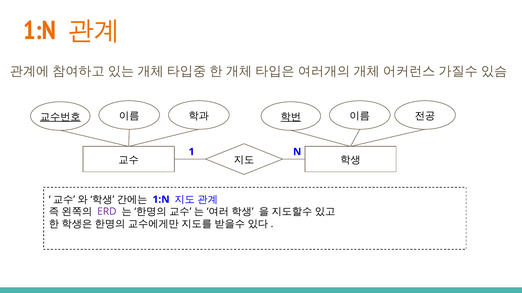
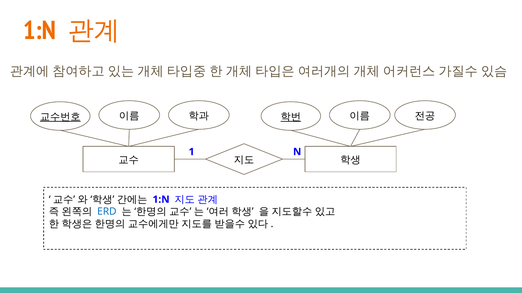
ERD colour: purple -> blue
